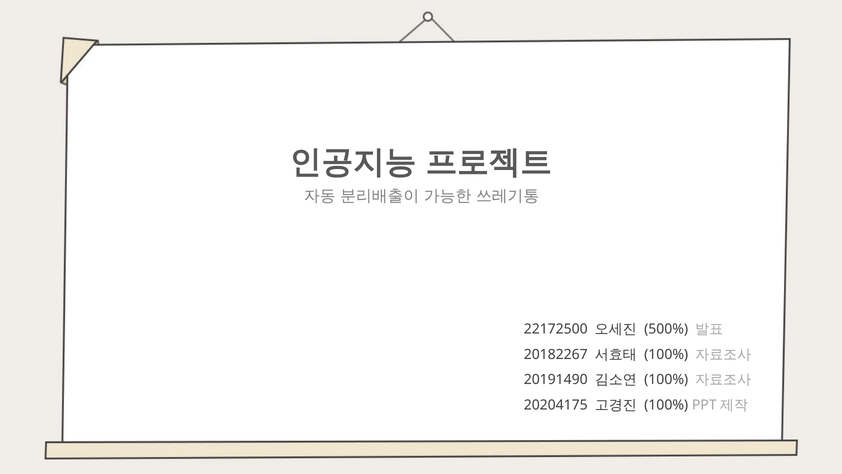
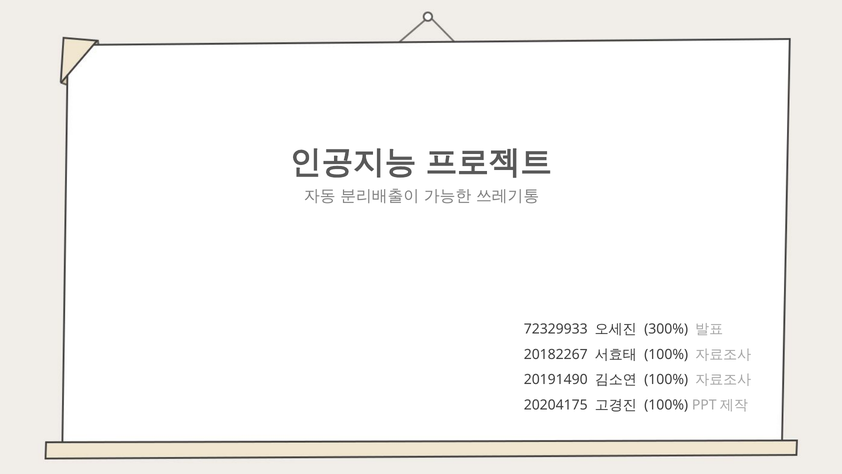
22172500: 22172500 -> 72329933
500%: 500% -> 300%
